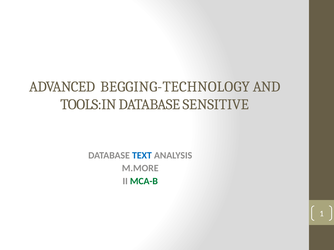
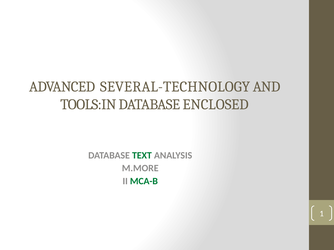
BEGGING-TECHNOLOGY: BEGGING-TECHNOLOGY -> SEVERAL-TECHNOLOGY
SENSITIVE: SENSITIVE -> ENCLOSED
TEXT colour: blue -> green
